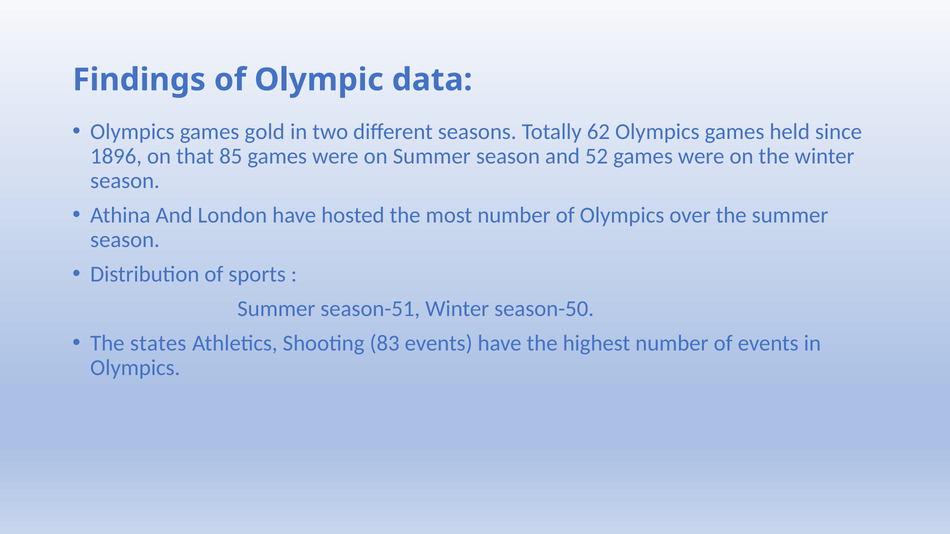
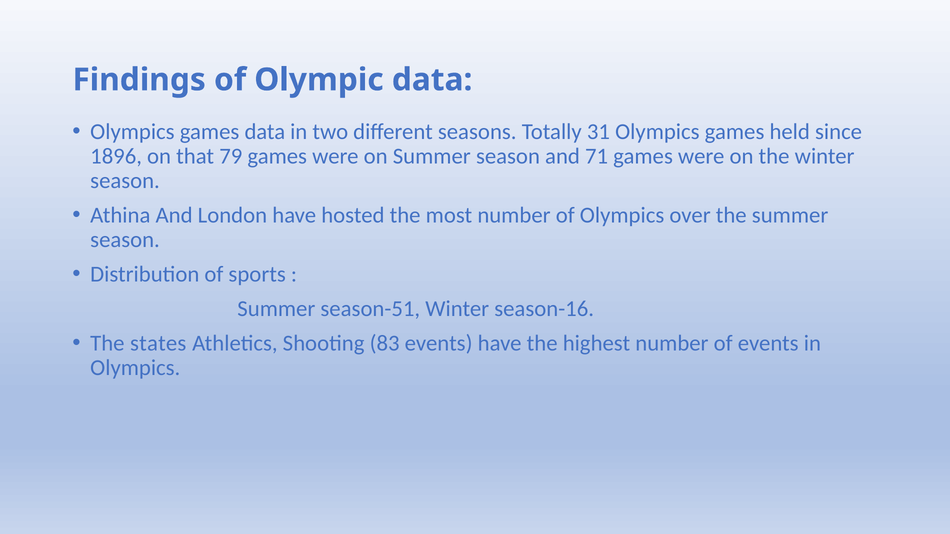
games gold: gold -> data
62: 62 -> 31
85: 85 -> 79
52: 52 -> 71
season-50: season-50 -> season-16
